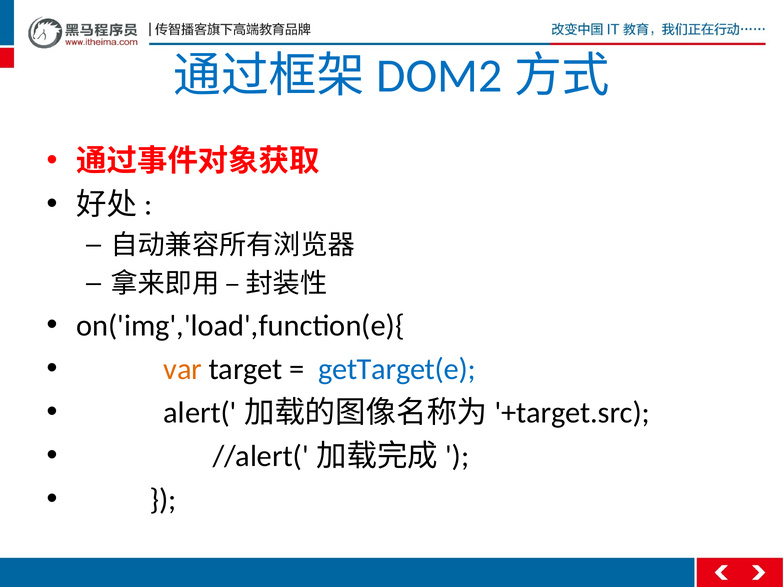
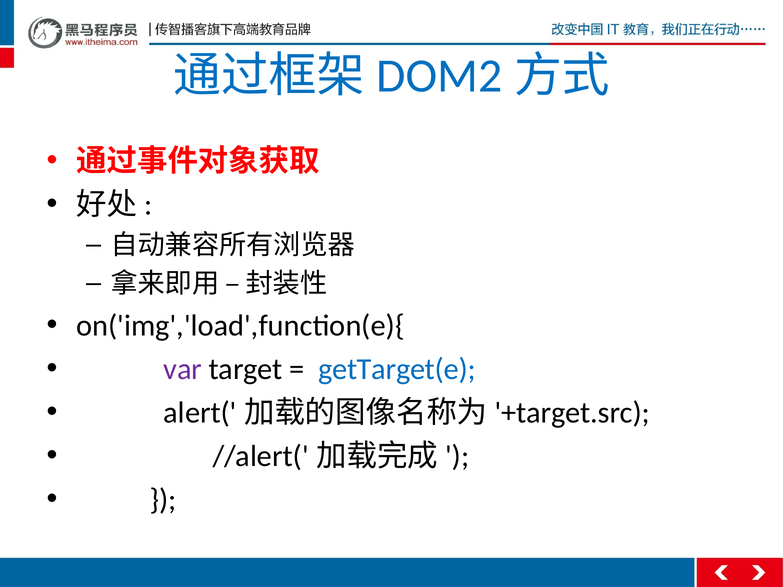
var colour: orange -> purple
